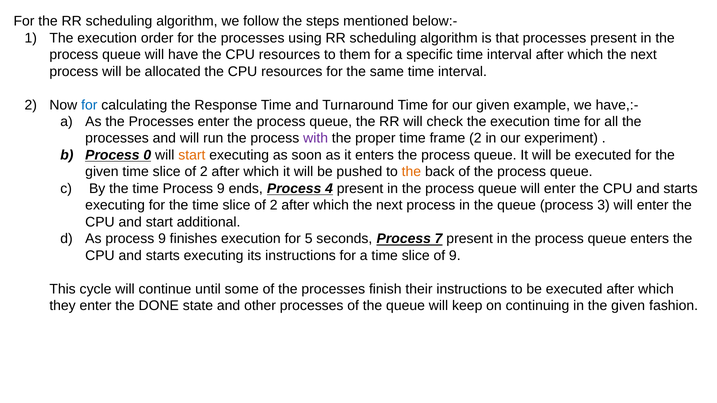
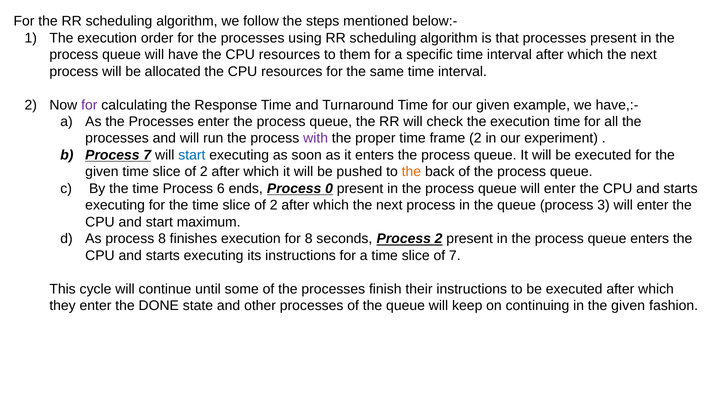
for at (89, 105) colour: blue -> purple
Process 0: 0 -> 7
start at (192, 155) colour: orange -> blue
time Process 9: 9 -> 6
4: 4 -> 0
additional: additional -> maximum
As process 9: 9 -> 8
for 5: 5 -> 8
Process 7: 7 -> 2
of 9: 9 -> 7
